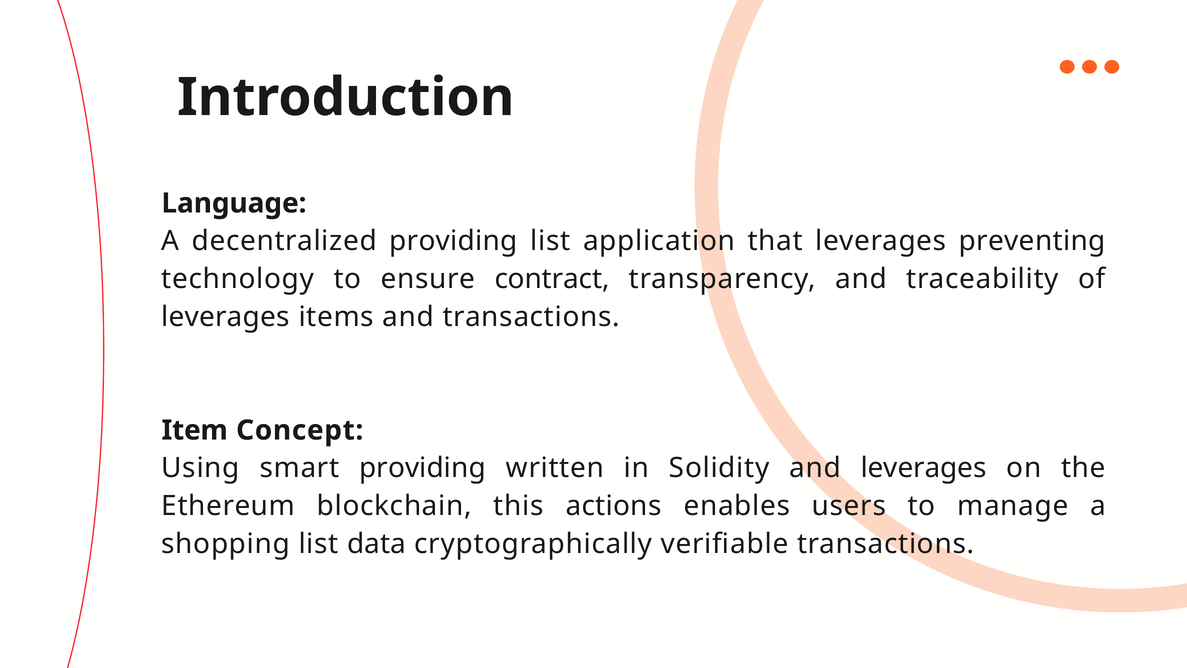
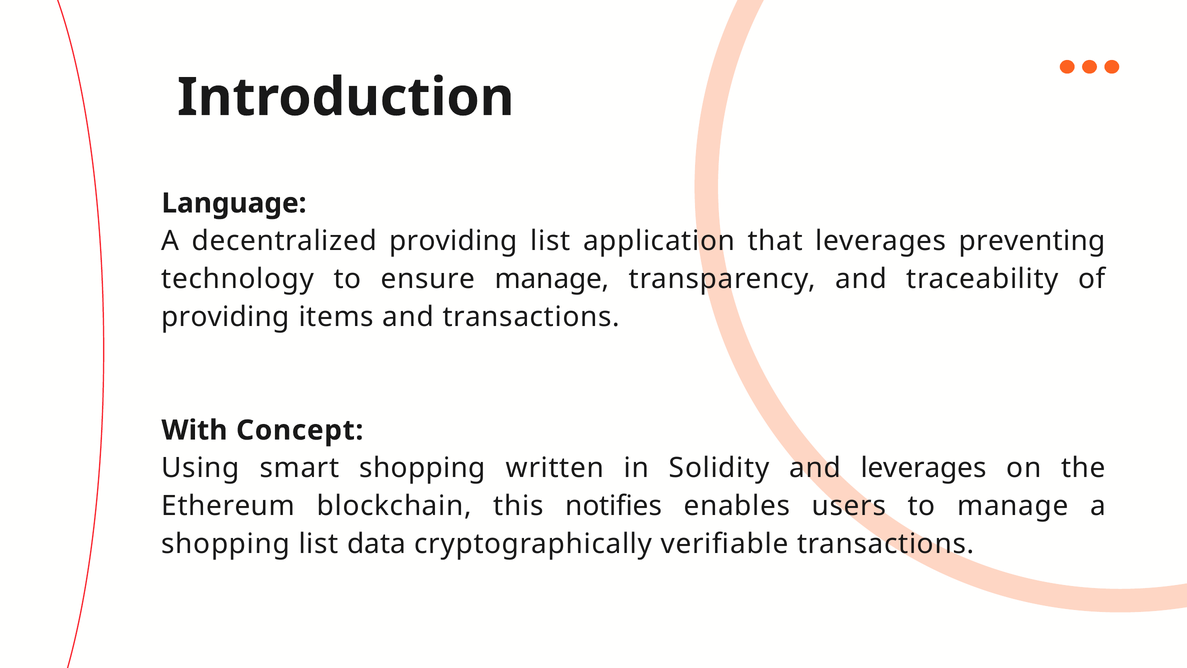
ensure contract: contract -> manage
leverages at (226, 317): leverages -> providing
Item: Item -> With
smart providing: providing -> shopping
actions: actions -> notifies
